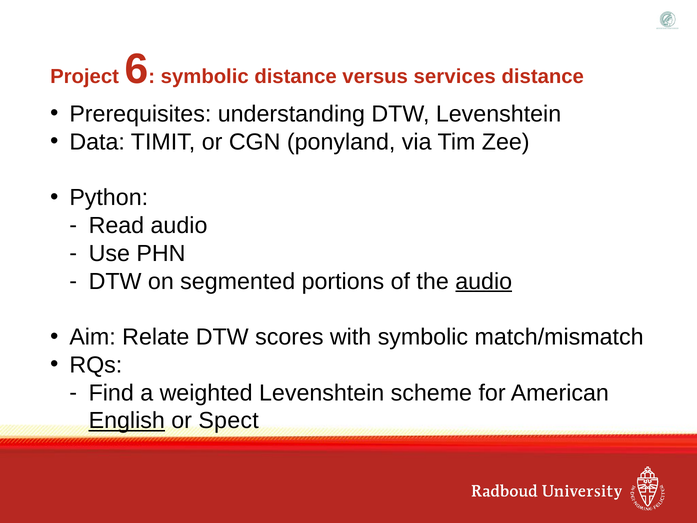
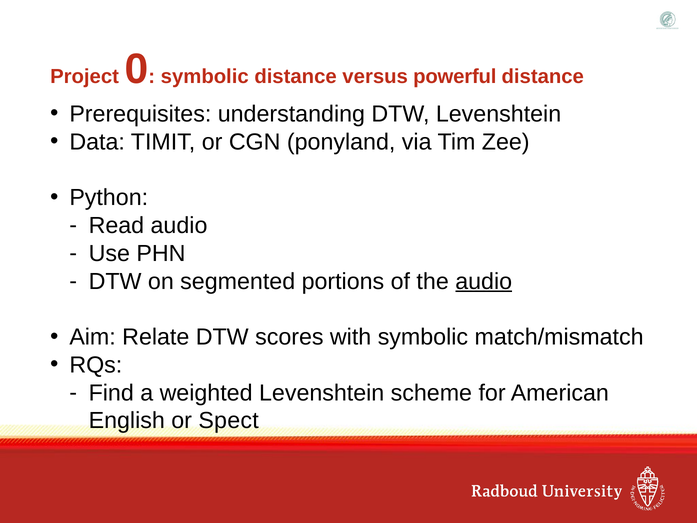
6: 6 -> 0
services: services -> powerful
English underline: present -> none
